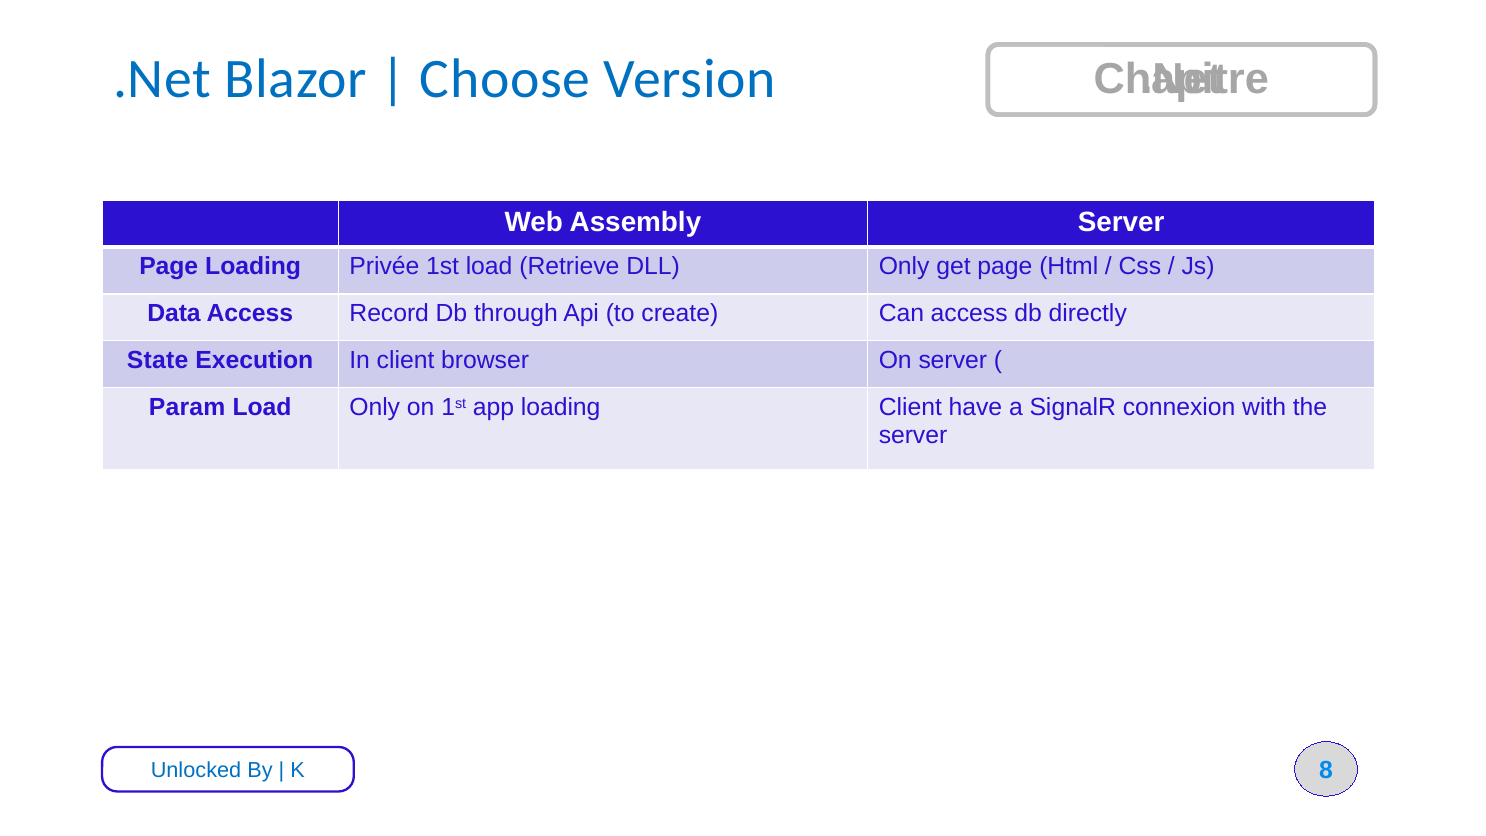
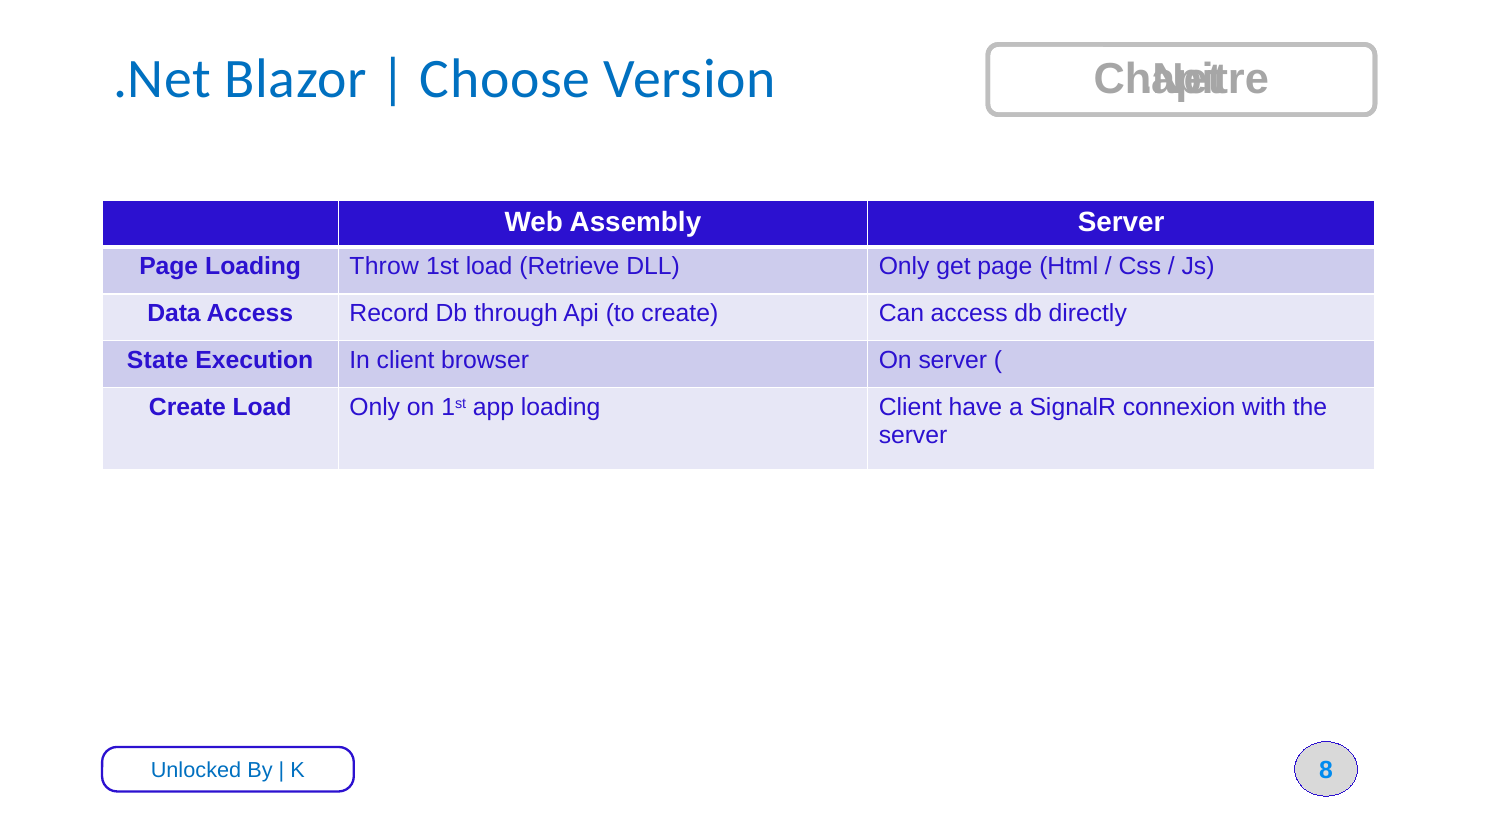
Privée: Privée -> Throw
Param at (187, 407): Param -> Create
